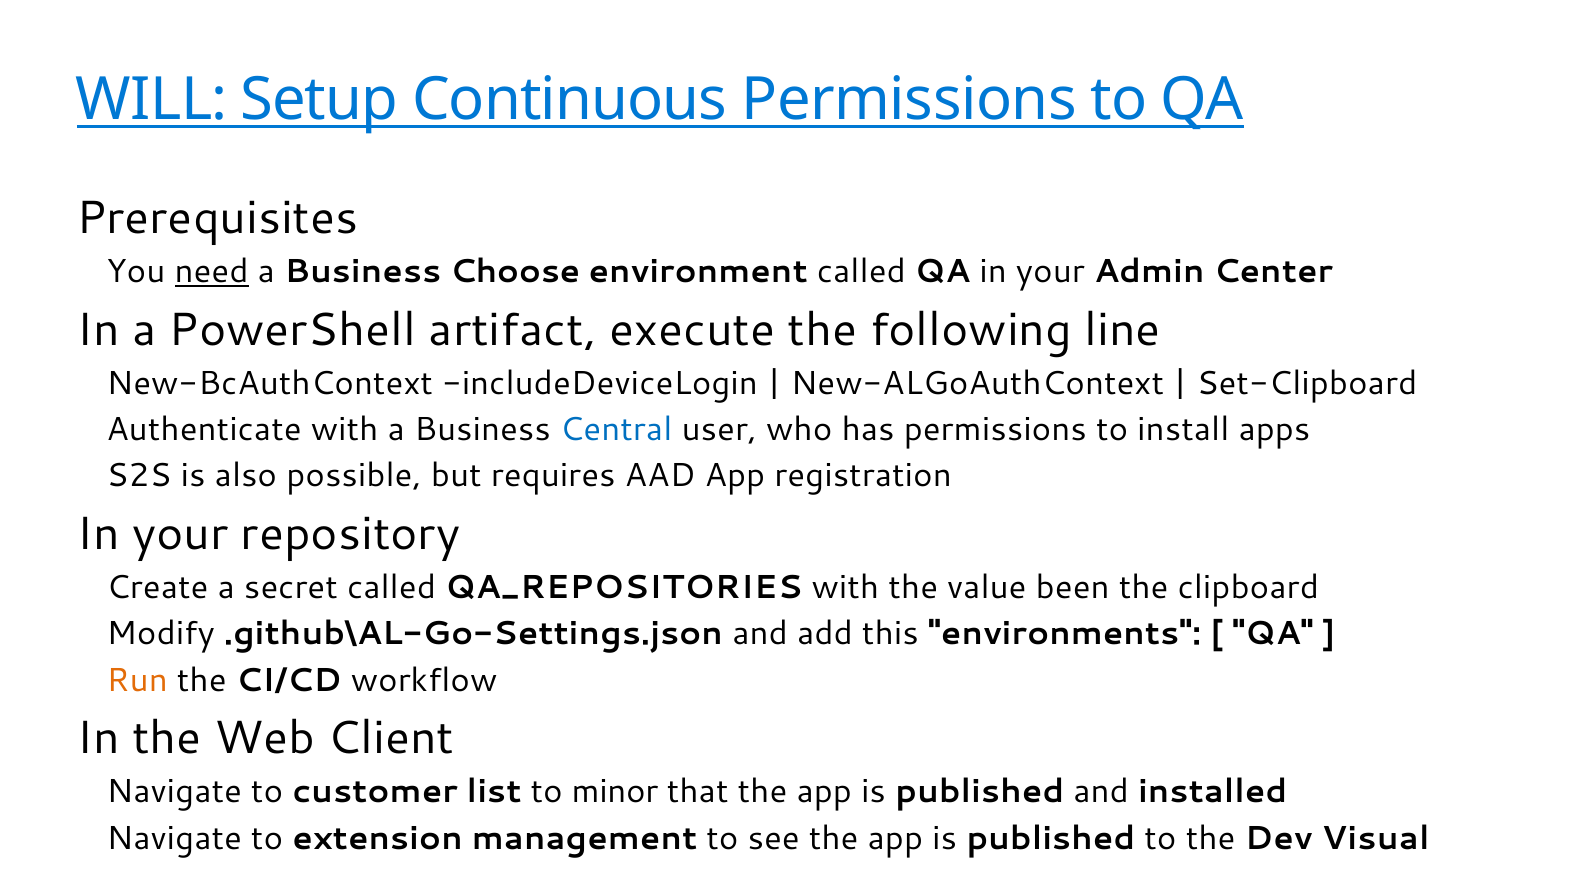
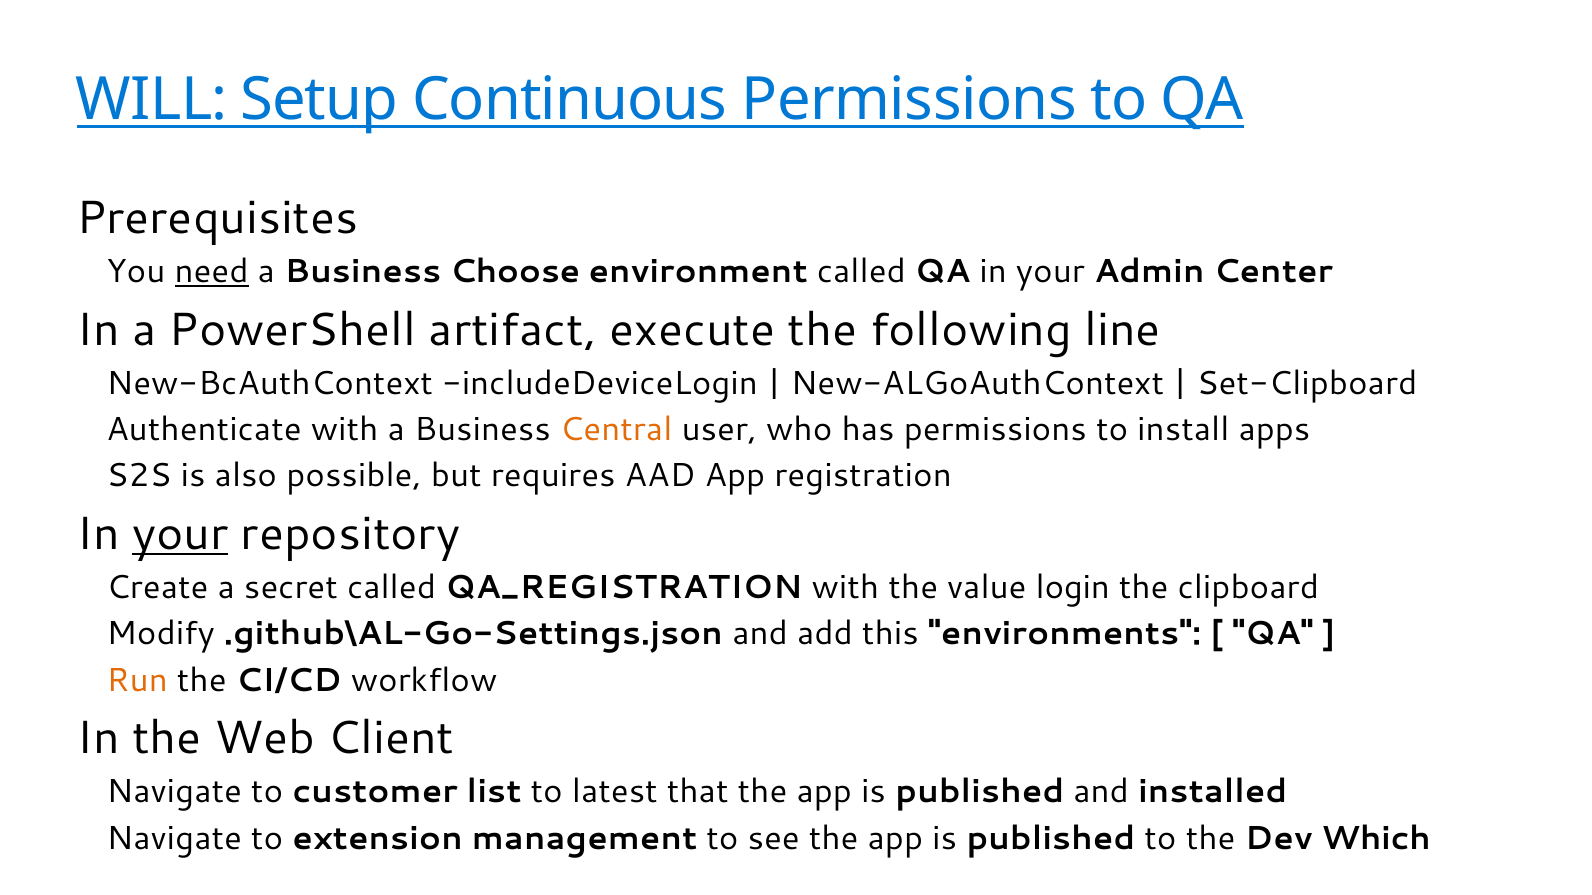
Central colour: blue -> orange
your at (180, 534) underline: none -> present
QA_REPOSITORIES: QA_REPOSITORIES -> QA_REGISTRATION
been: been -> login
minor: minor -> latest
Visual: Visual -> Which
